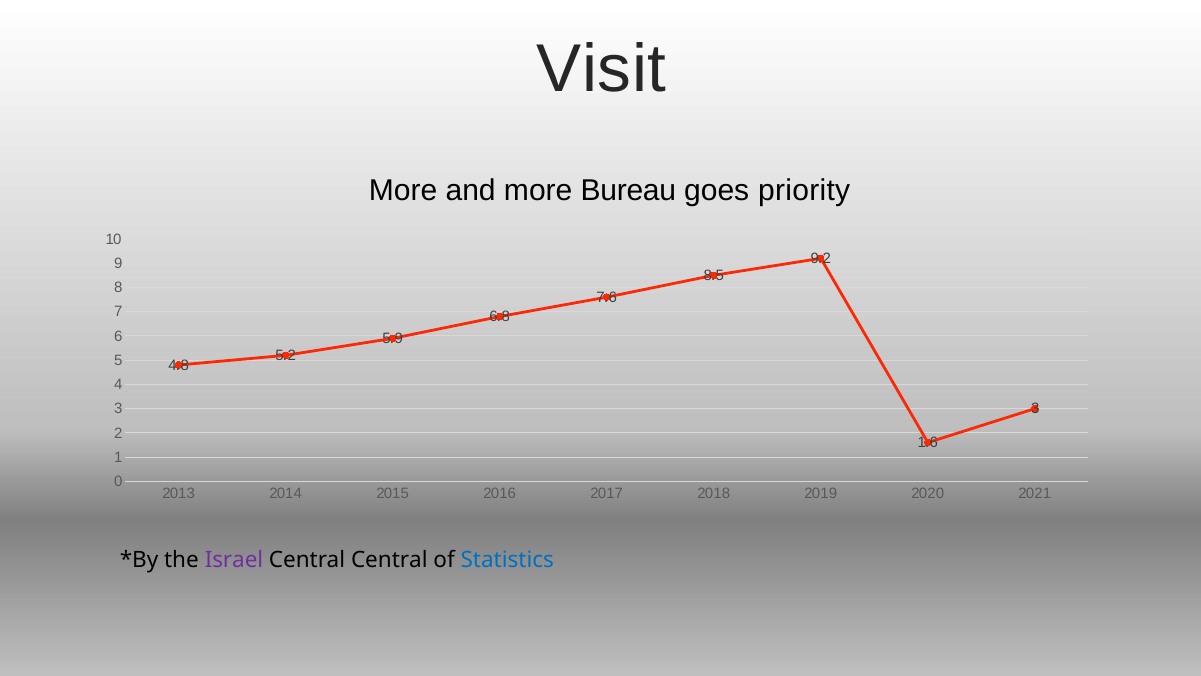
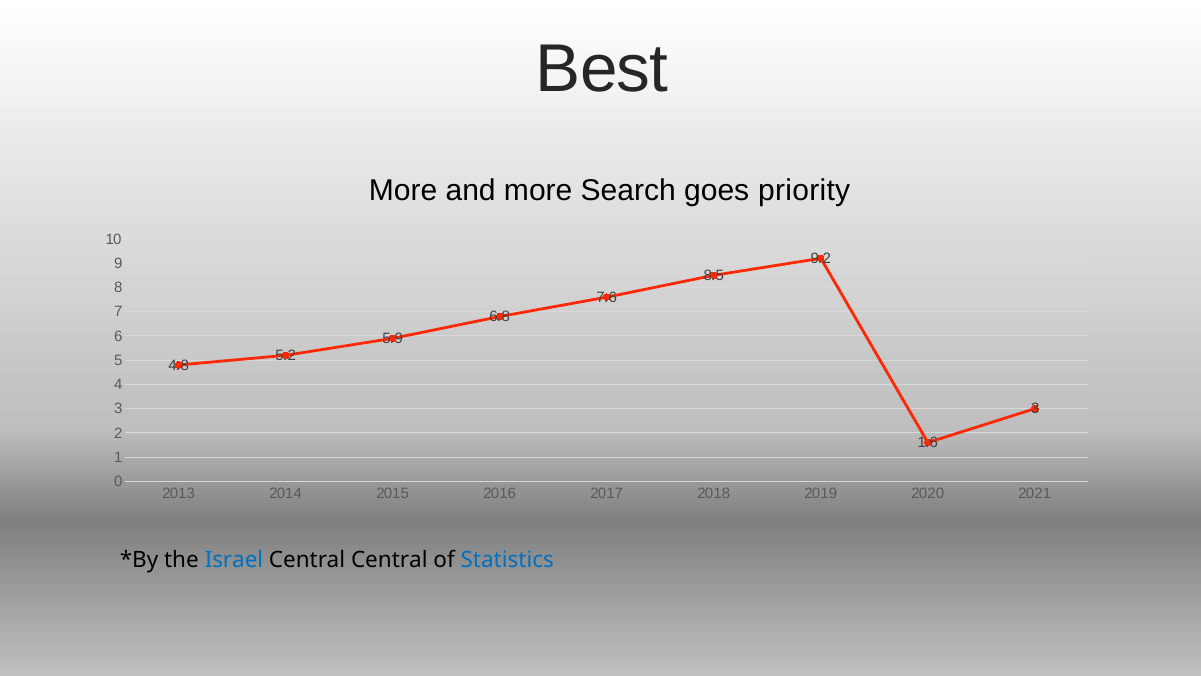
Visit: Visit -> Best
Bureau: Bureau -> Search
Israel colour: purple -> blue
